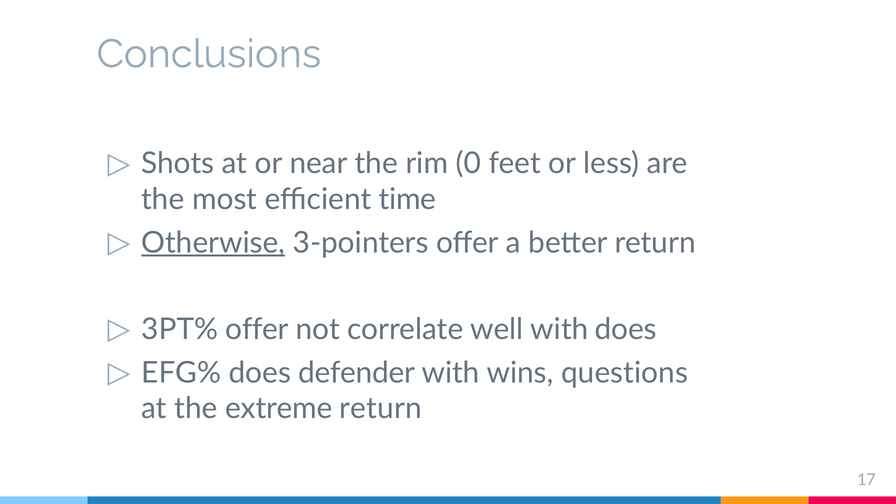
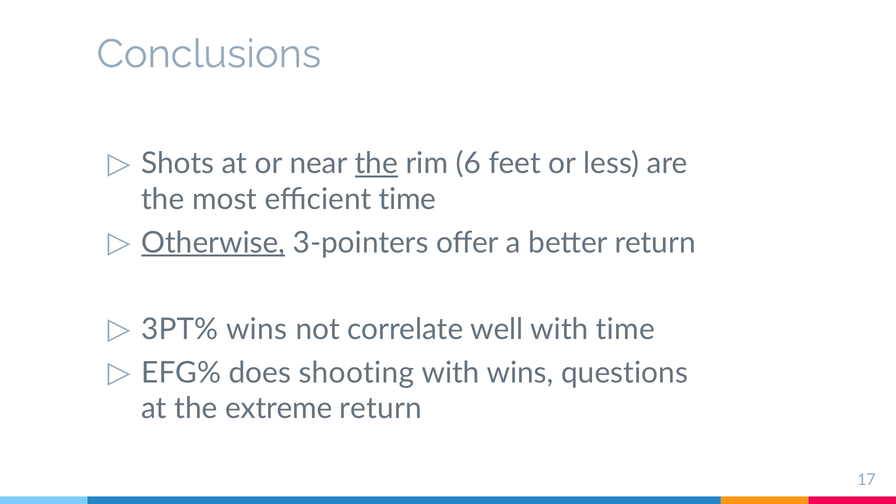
the at (376, 164) underline: none -> present
0: 0 -> 6
3PT% offer: offer -> wins
with does: does -> time
defender: defender -> shooting
